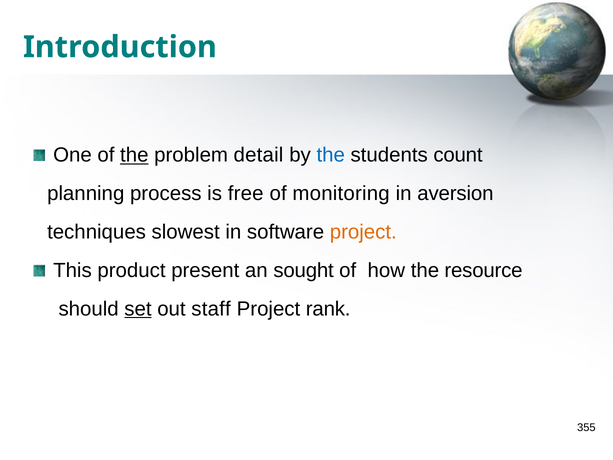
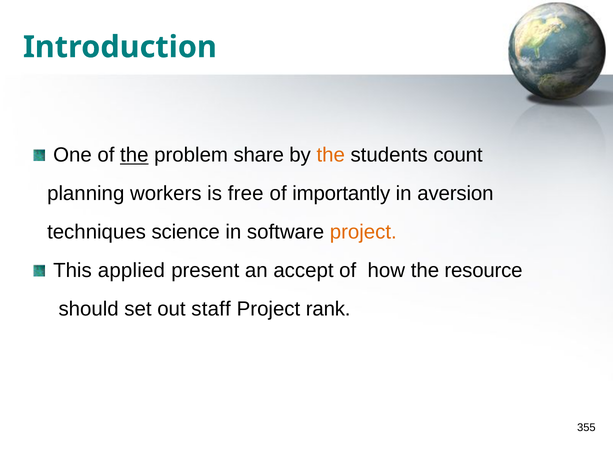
detail: detail -> share
the at (331, 155) colour: blue -> orange
process: process -> workers
monitoring: monitoring -> importantly
slowest: slowest -> science
product: product -> applied
sought: sought -> accept
set underline: present -> none
